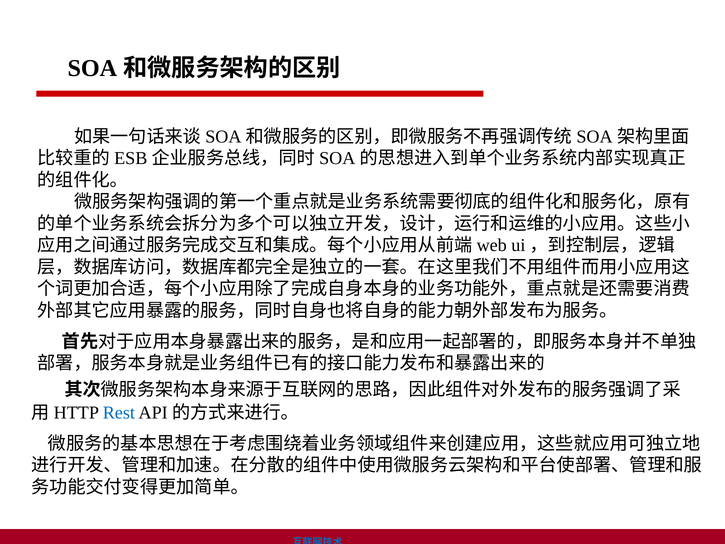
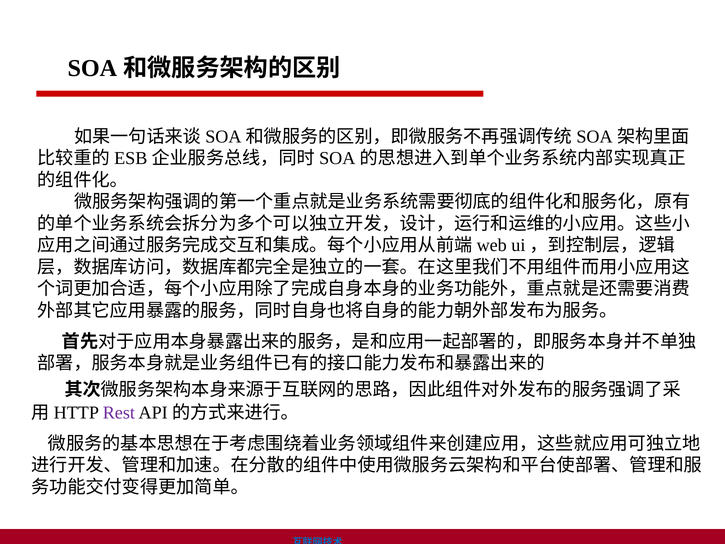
Rest colour: blue -> purple
